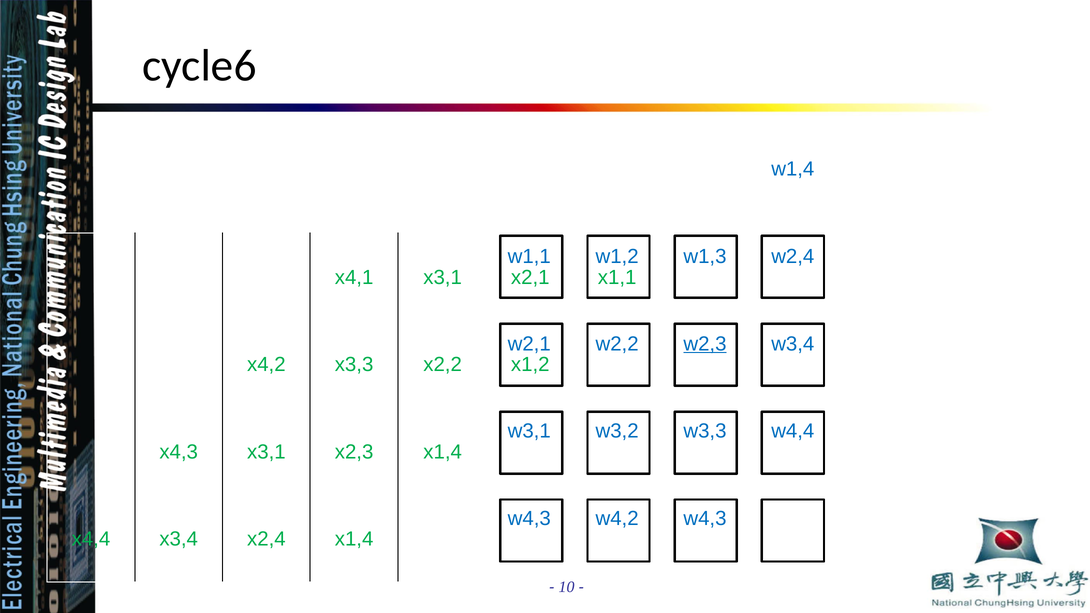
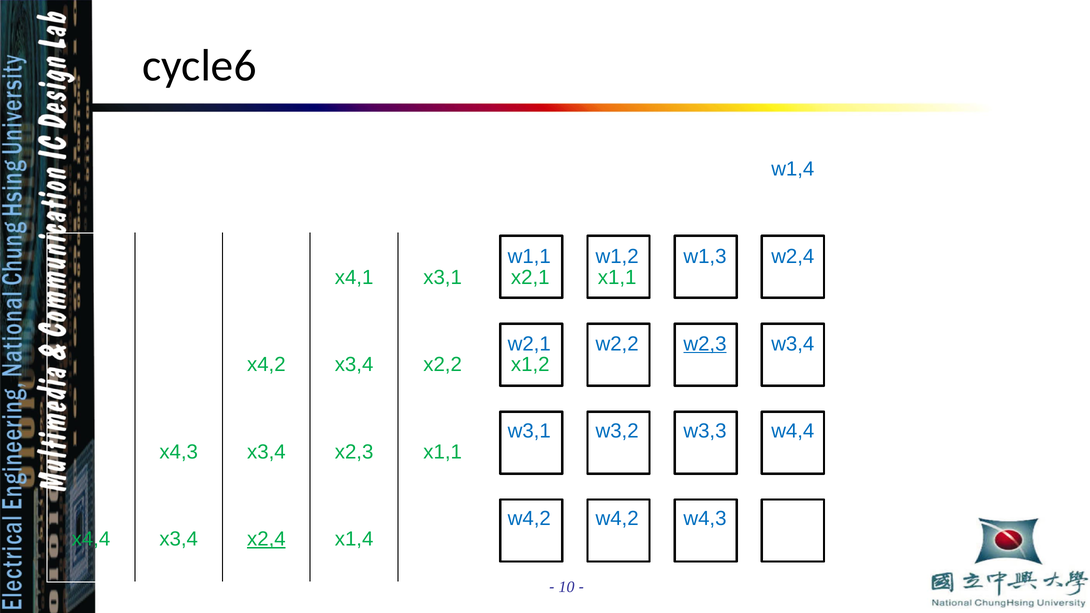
x4,2 x3,3: x3,3 -> x3,4
x4,3 x3,1: x3,1 -> x3,4
x2,3 x1,4: x1,4 -> x1,1
w4,3 at (529, 519): w4,3 -> w4,2
x2,4 underline: none -> present
